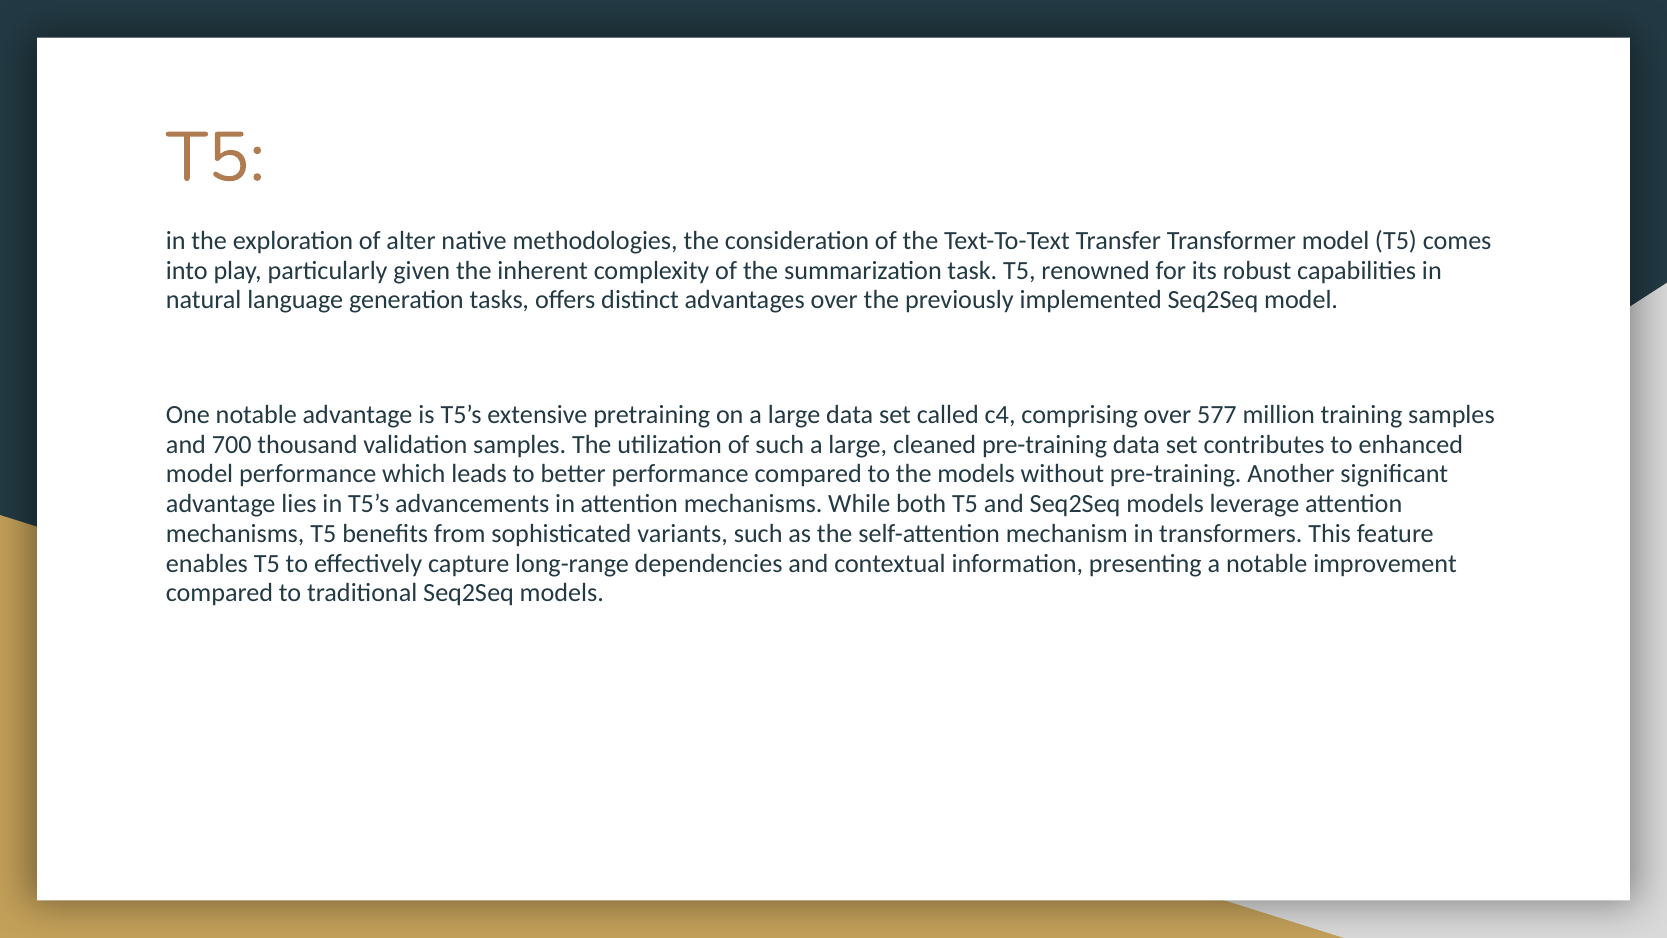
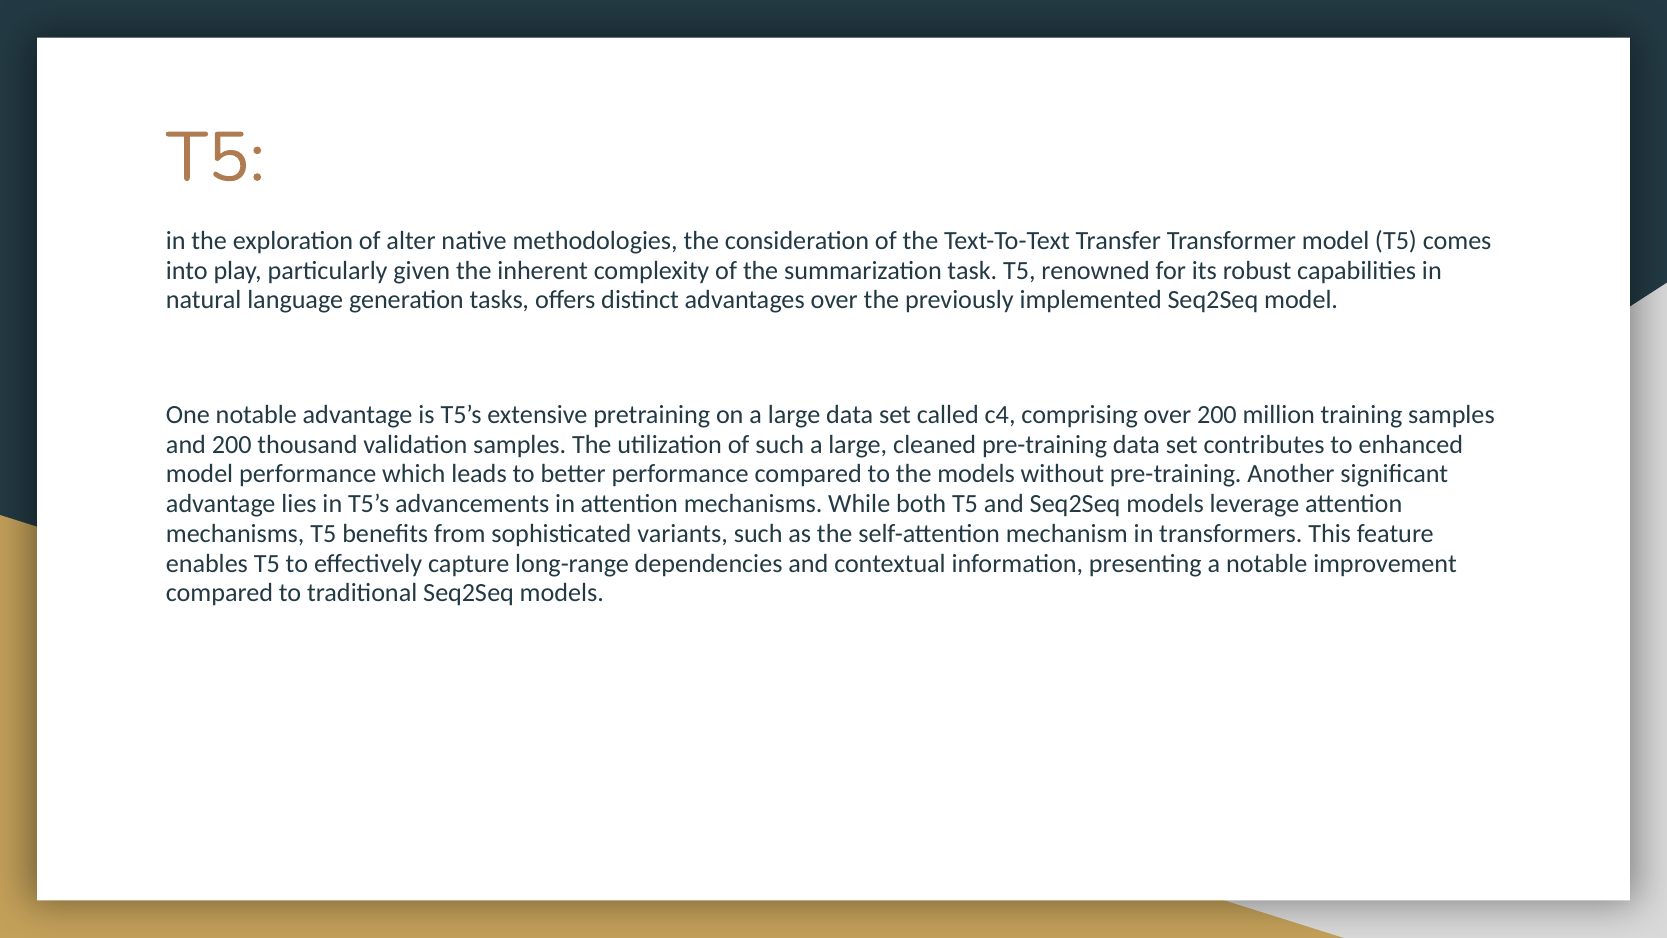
over 577: 577 -> 200
and 700: 700 -> 200
